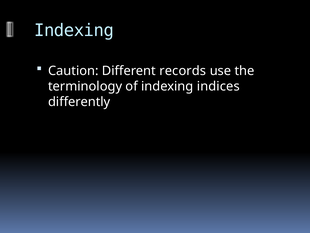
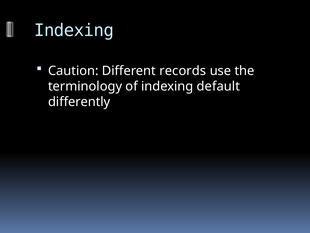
indices: indices -> default
